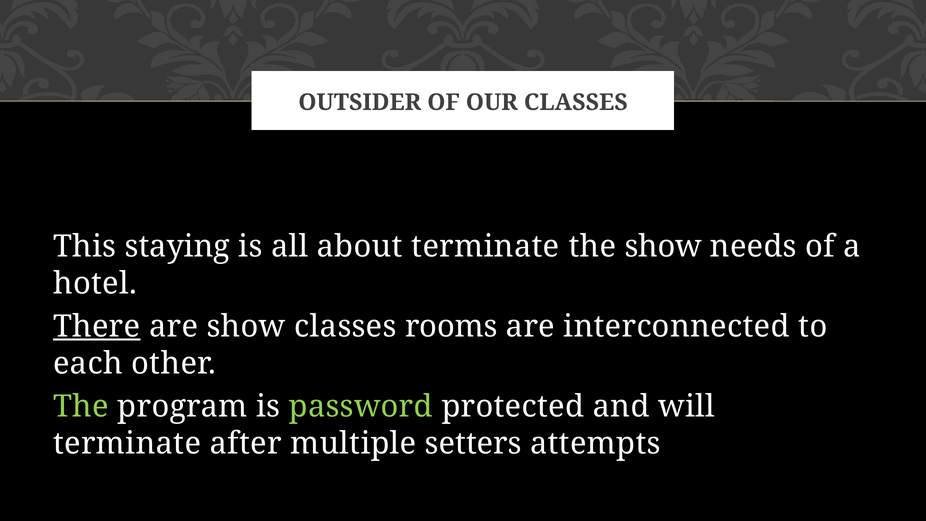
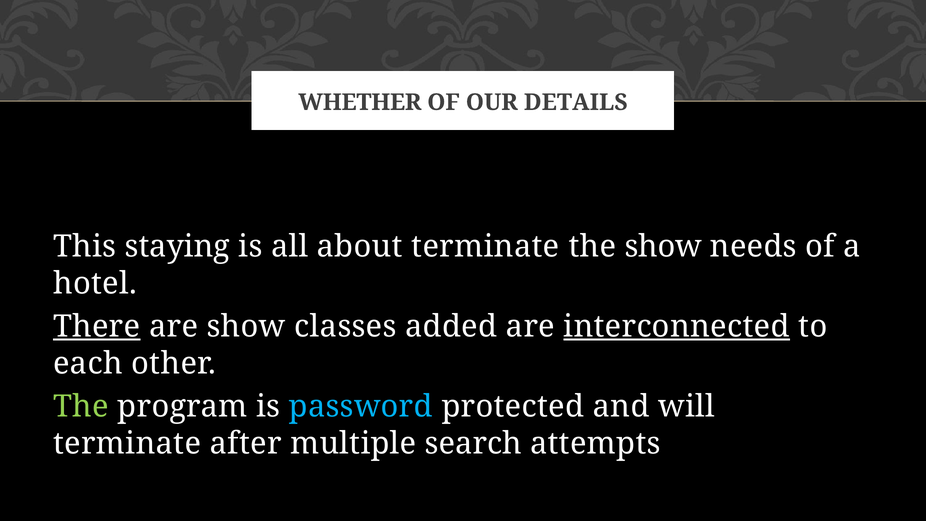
OUTSIDER: OUTSIDER -> WHETHER
OUR CLASSES: CLASSES -> DETAILS
rooms: rooms -> added
interconnected underline: none -> present
password colour: light green -> light blue
setters: setters -> search
